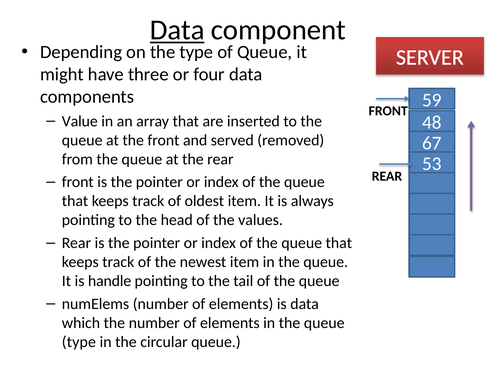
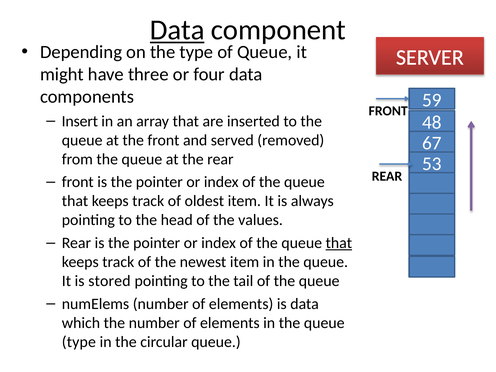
Value: Value -> Insert
that at (339, 243) underline: none -> present
handle: handle -> stored
